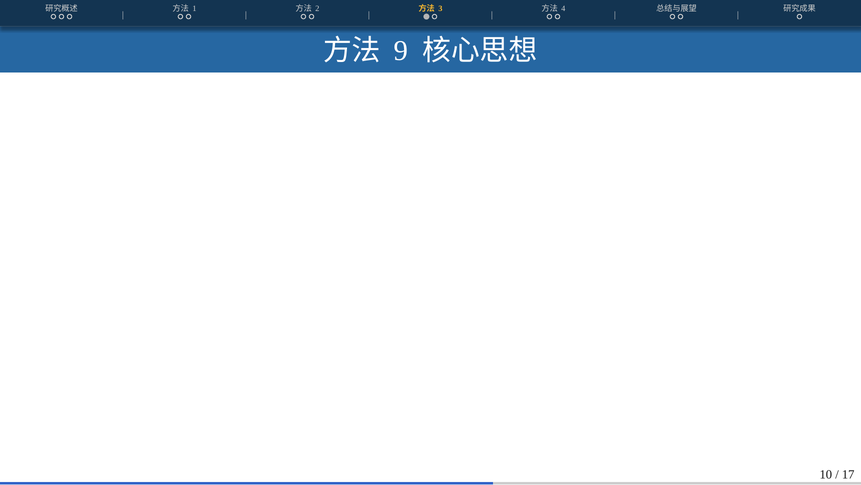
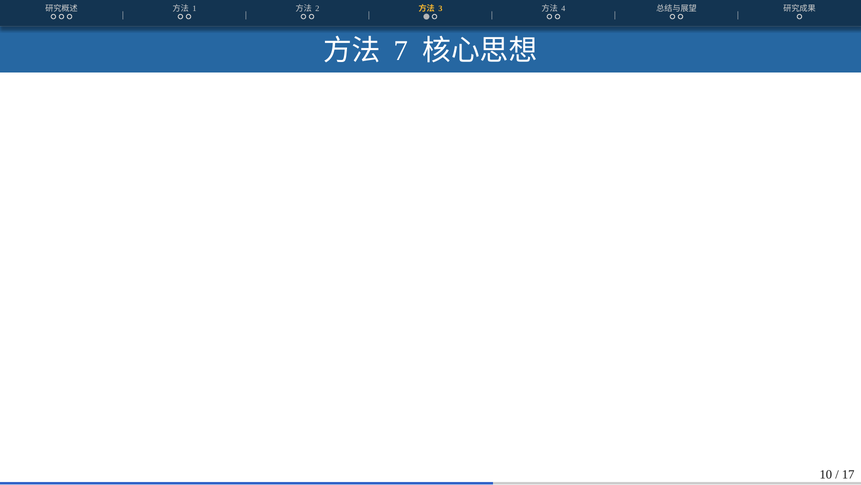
9: 9 -> 7
